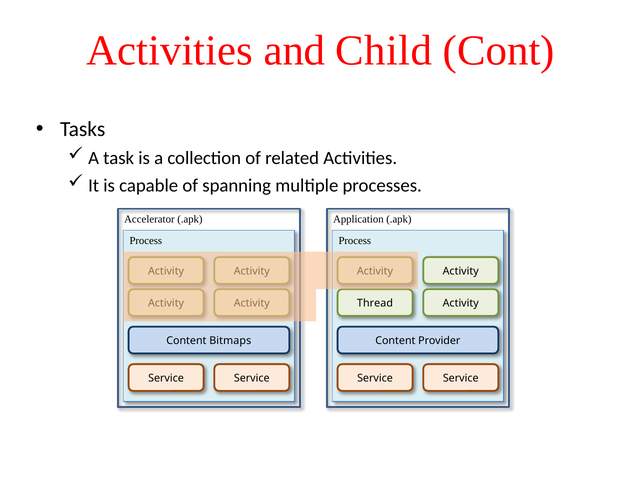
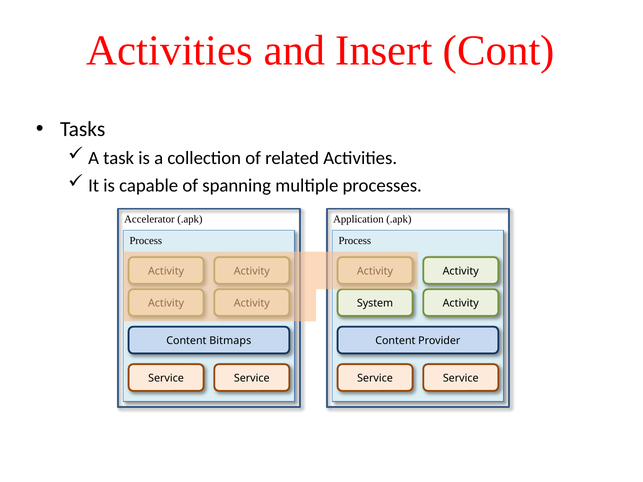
Child: Child -> Insert
Thread: Thread -> System
